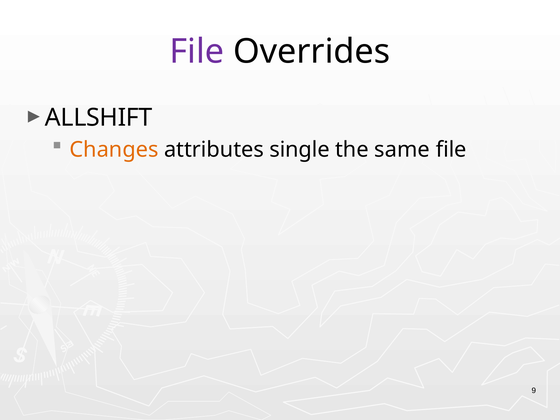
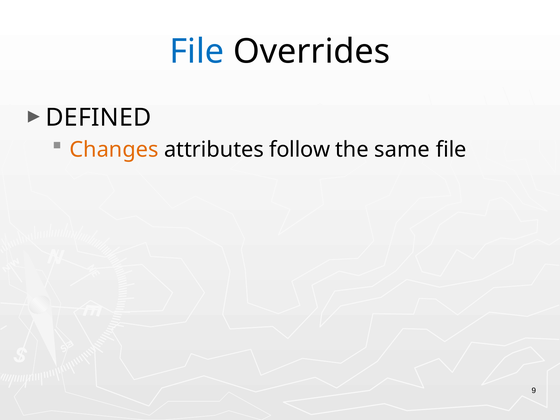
File at (197, 51) colour: purple -> blue
ALLSHIFT: ALLSHIFT -> DEFINED
single: single -> follow
